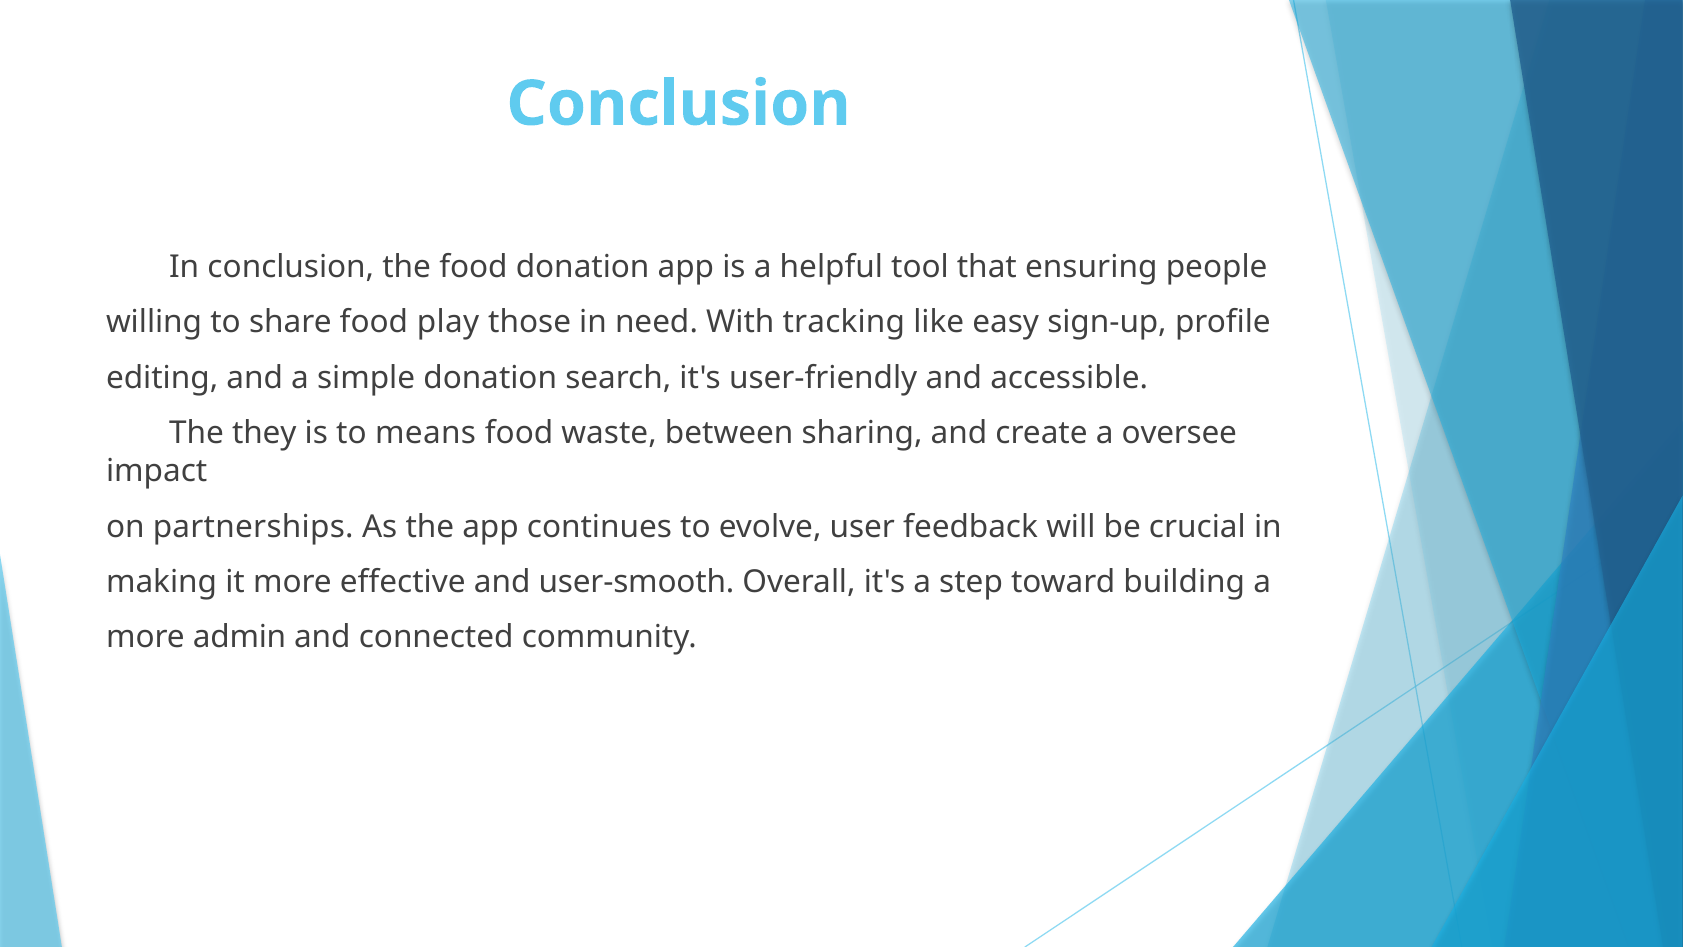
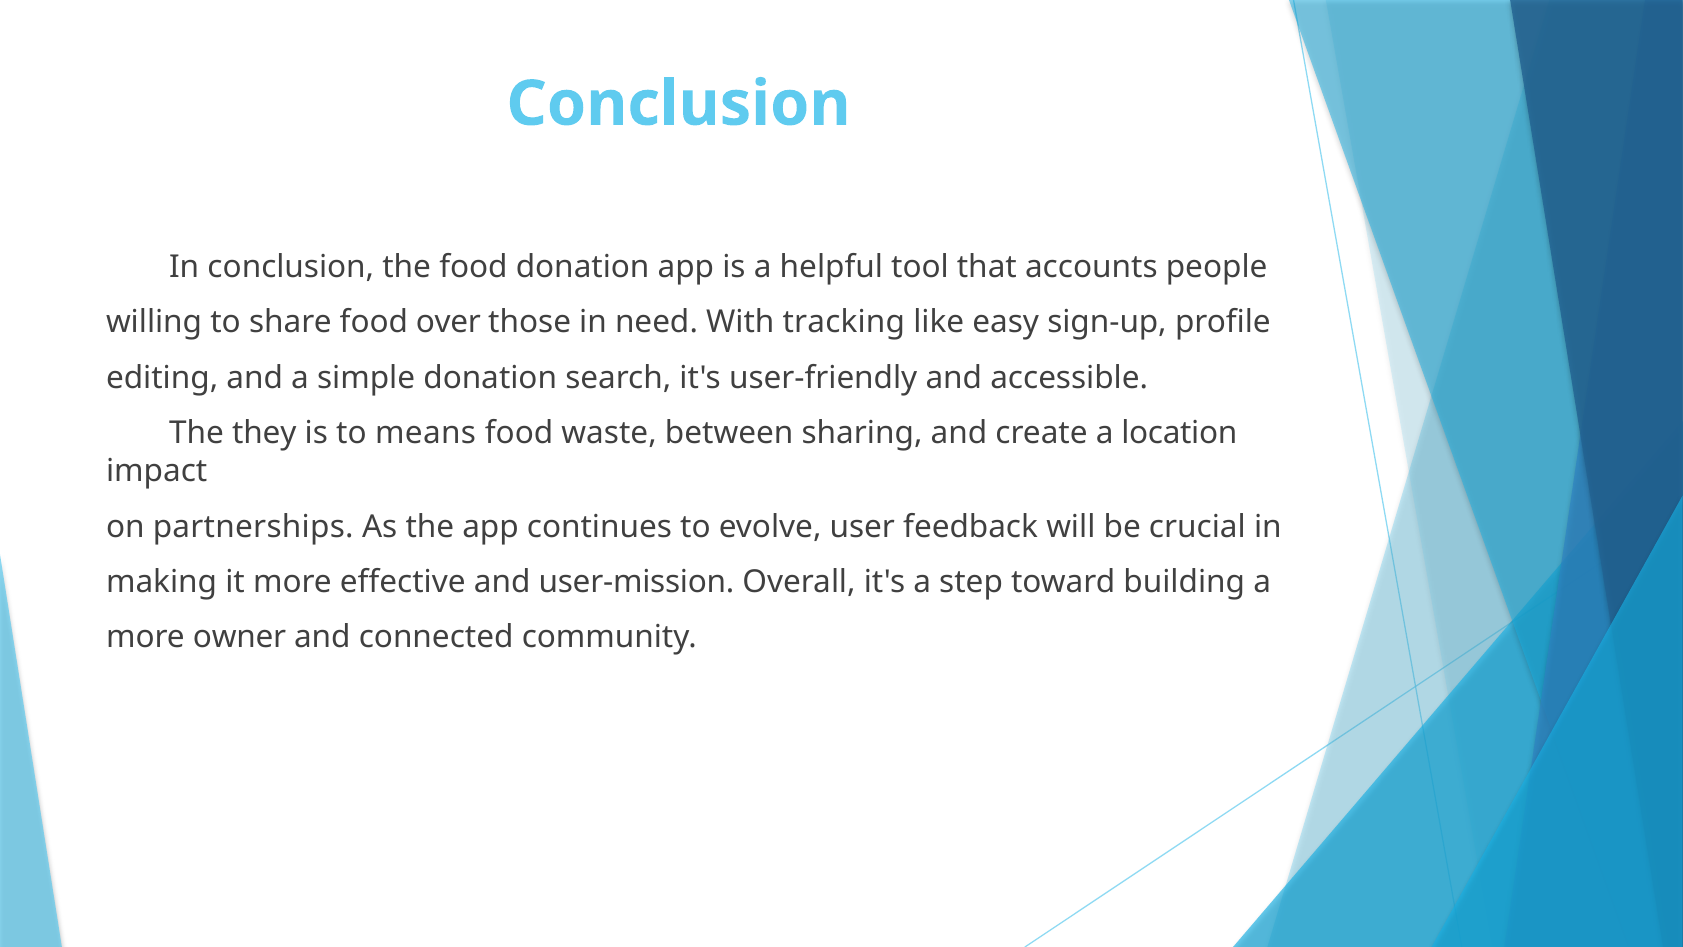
ensuring: ensuring -> accounts
play: play -> over
oversee: oversee -> location
user-smooth: user-smooth -> user-mission
admin: admin -> owner
